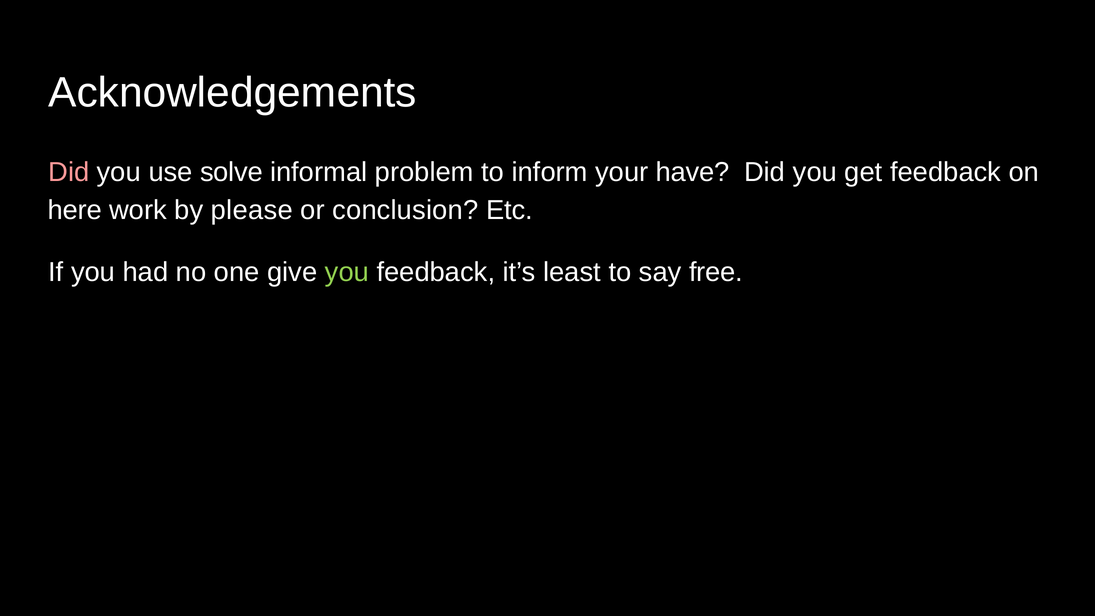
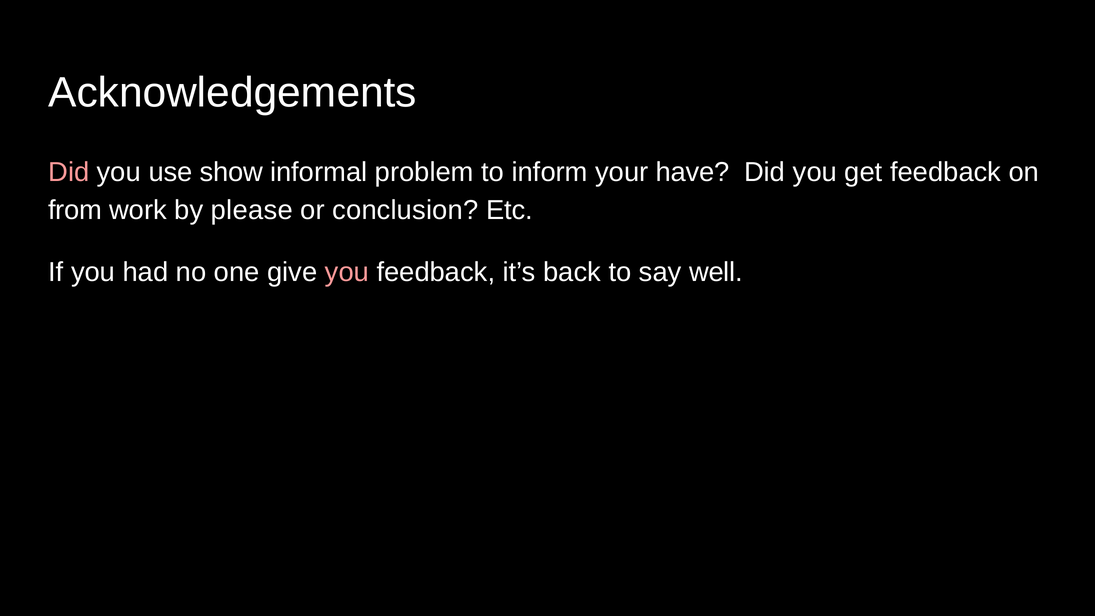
solve: solve -> show
here: here -> from
you at (347, 272) colour: light green -> pink
least: least -> back
free: free -> well
